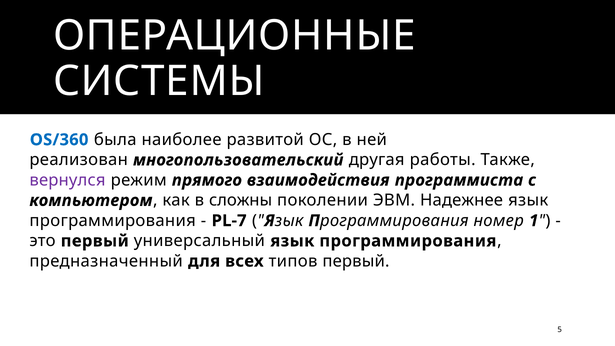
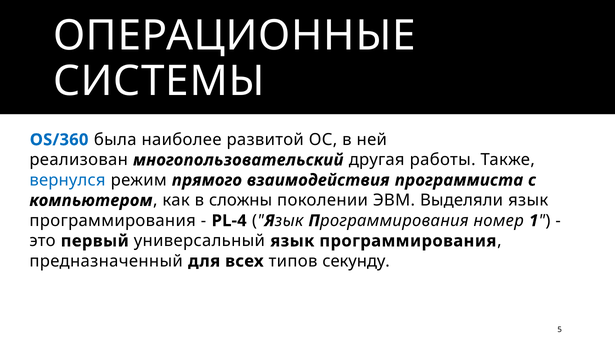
вернулся colour: purple -> blue
Надежнее: Надежнее -> Выделяли
PL-7: PL-7 -> PL-4
типов первый: первый -> секунду
